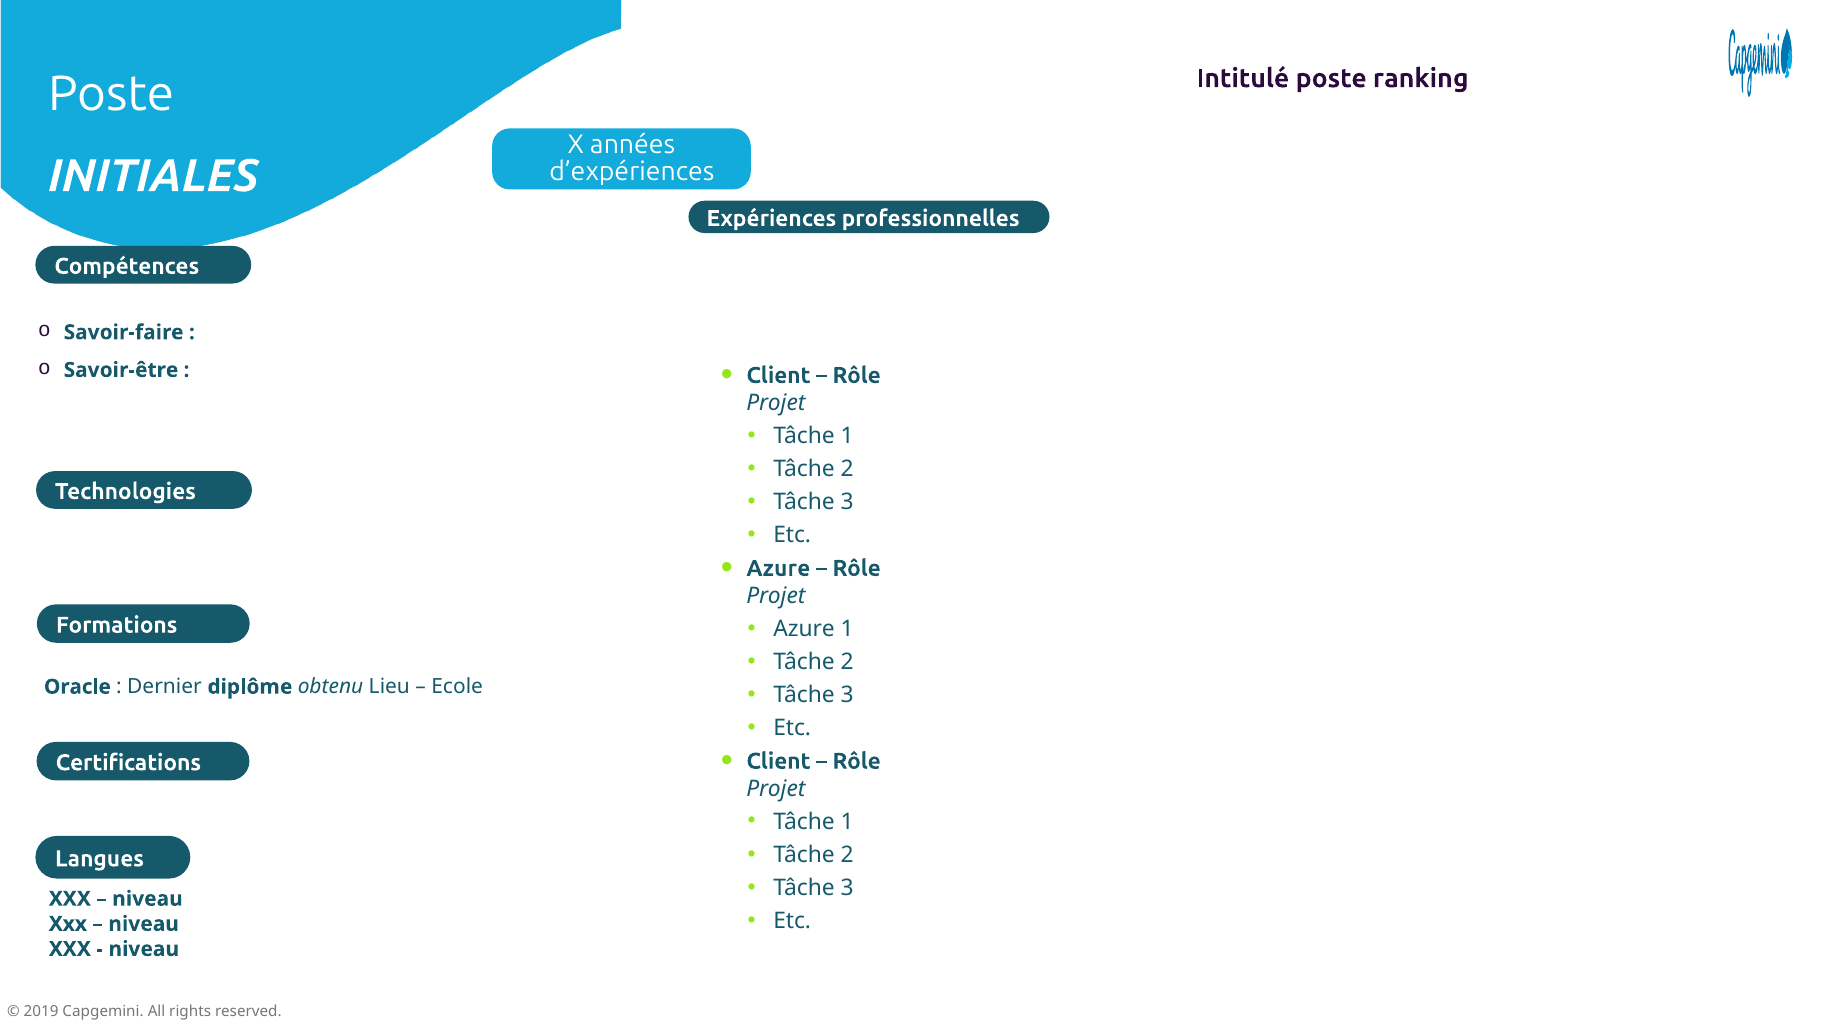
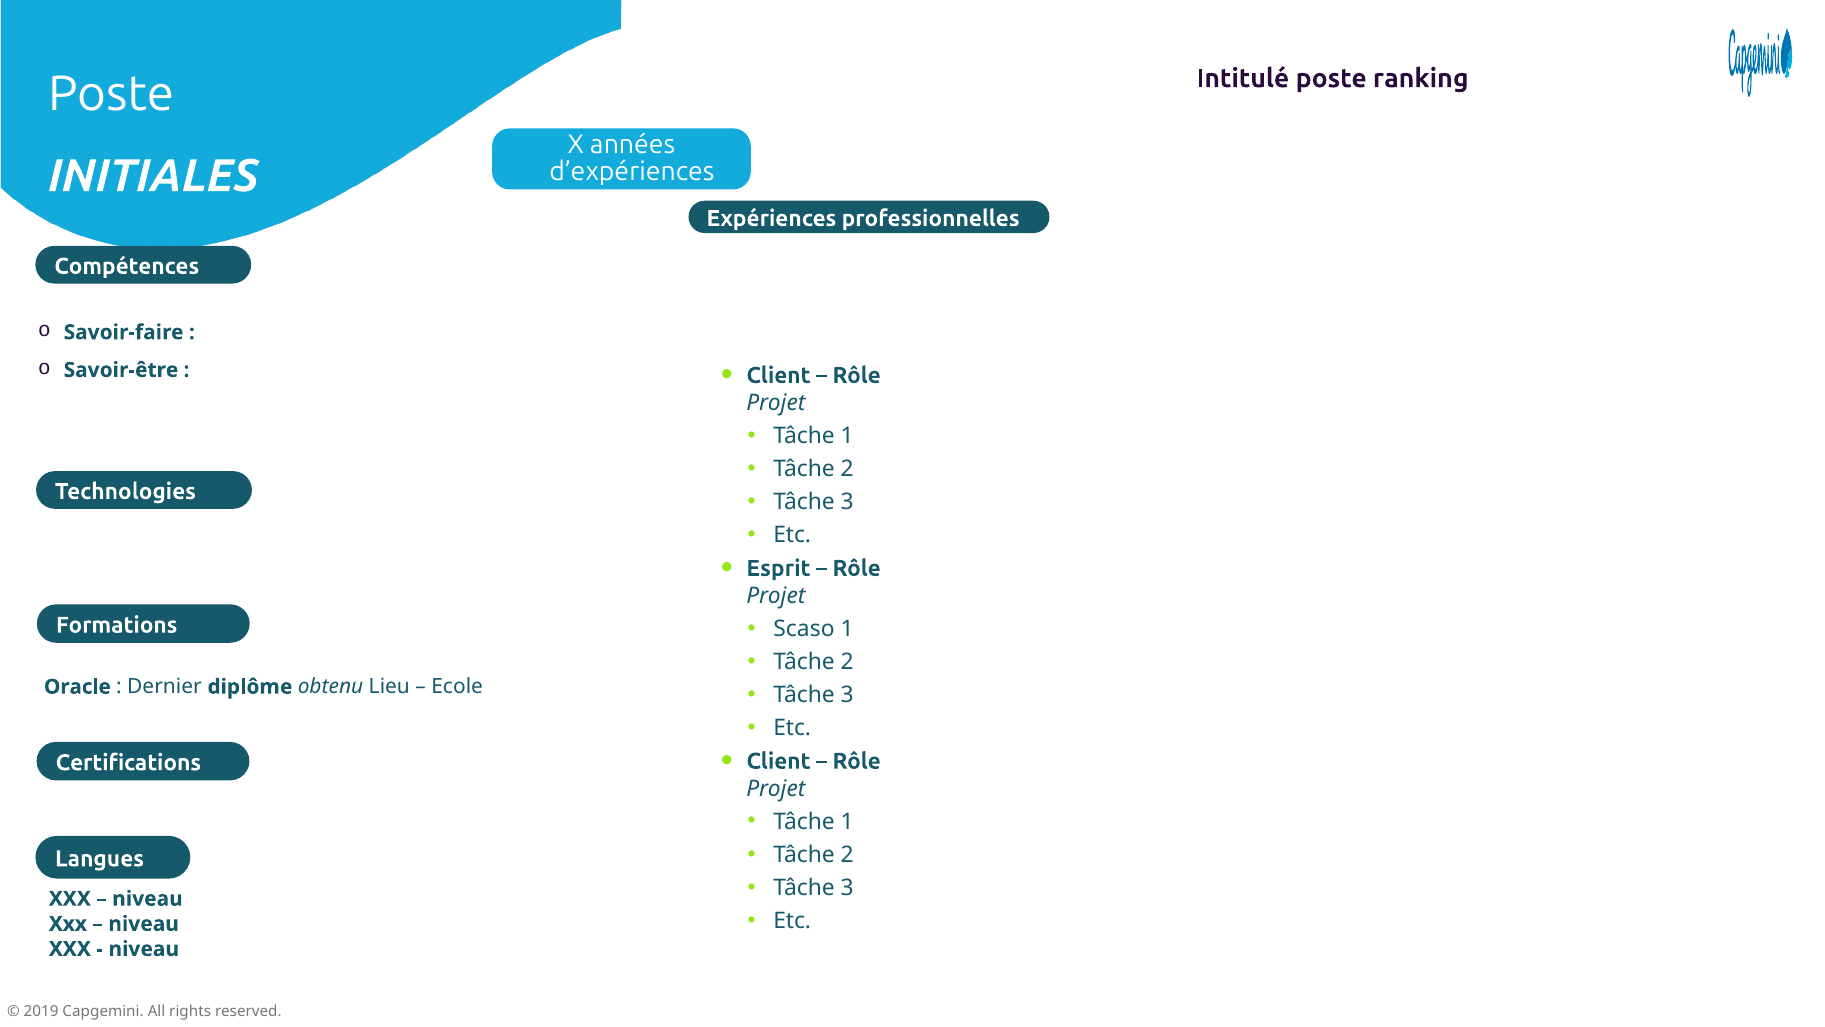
Azure at (778, 568): Azure -> Esprit
Azure at (804, 629): Azure -> Scaso
